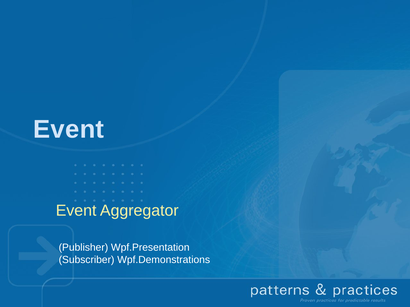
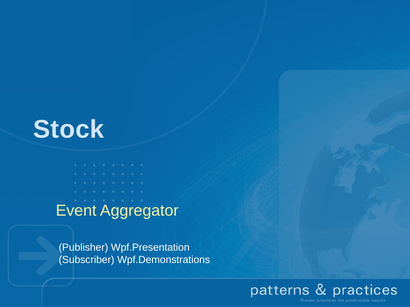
Event at (69, 130): Event -> Stock
